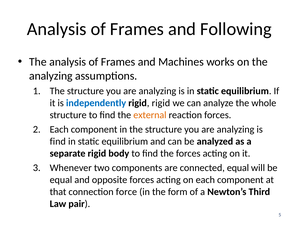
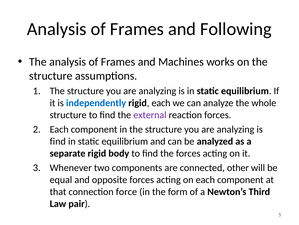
analyzing at (51, 76): analyzing -> structure
rigid rigid: rigid -> each
external colour: orange -> purple
connected equal: equal -> other
